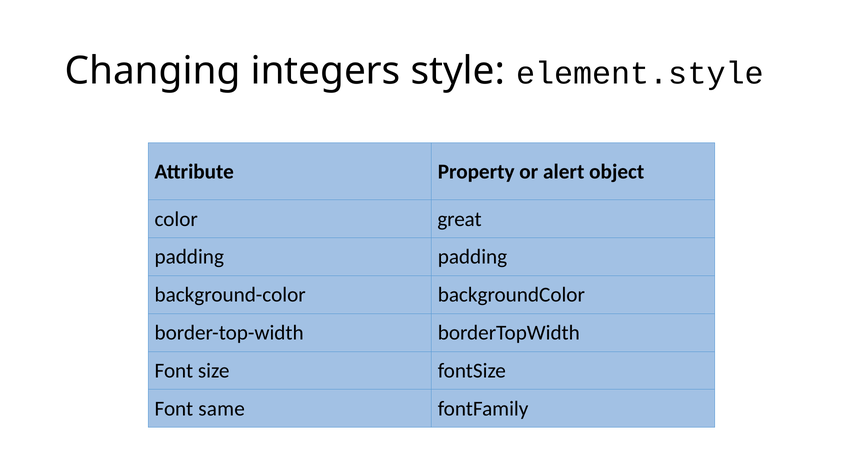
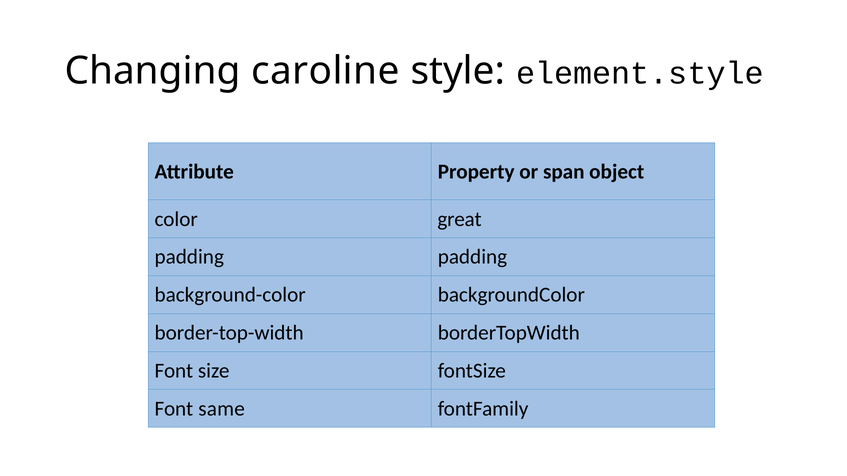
integers: integers -> caroline
alert: alert -> span
